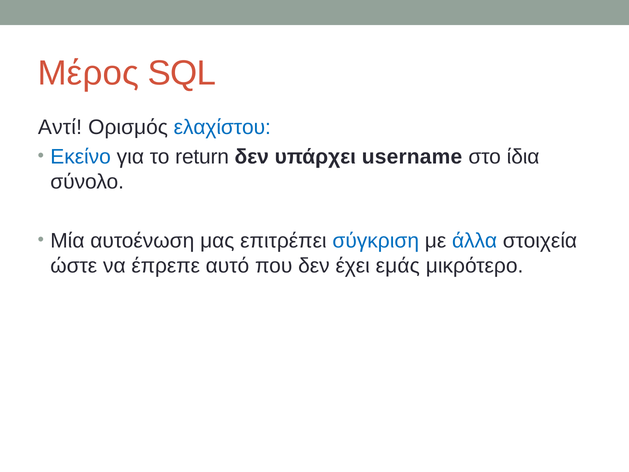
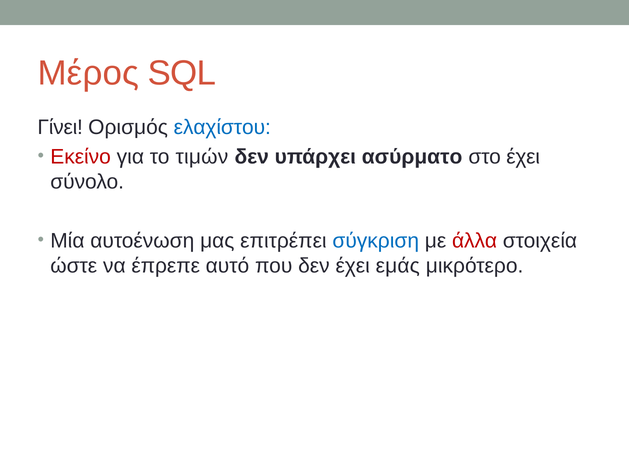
Αντί: Αντί -> Γίνει
Εκείνο colour: blue -> red
return: return -> τιμών
username: username -> ασύρματο
στο ίδια: ίδια -> έχει
άλλα colour: blue -> red
